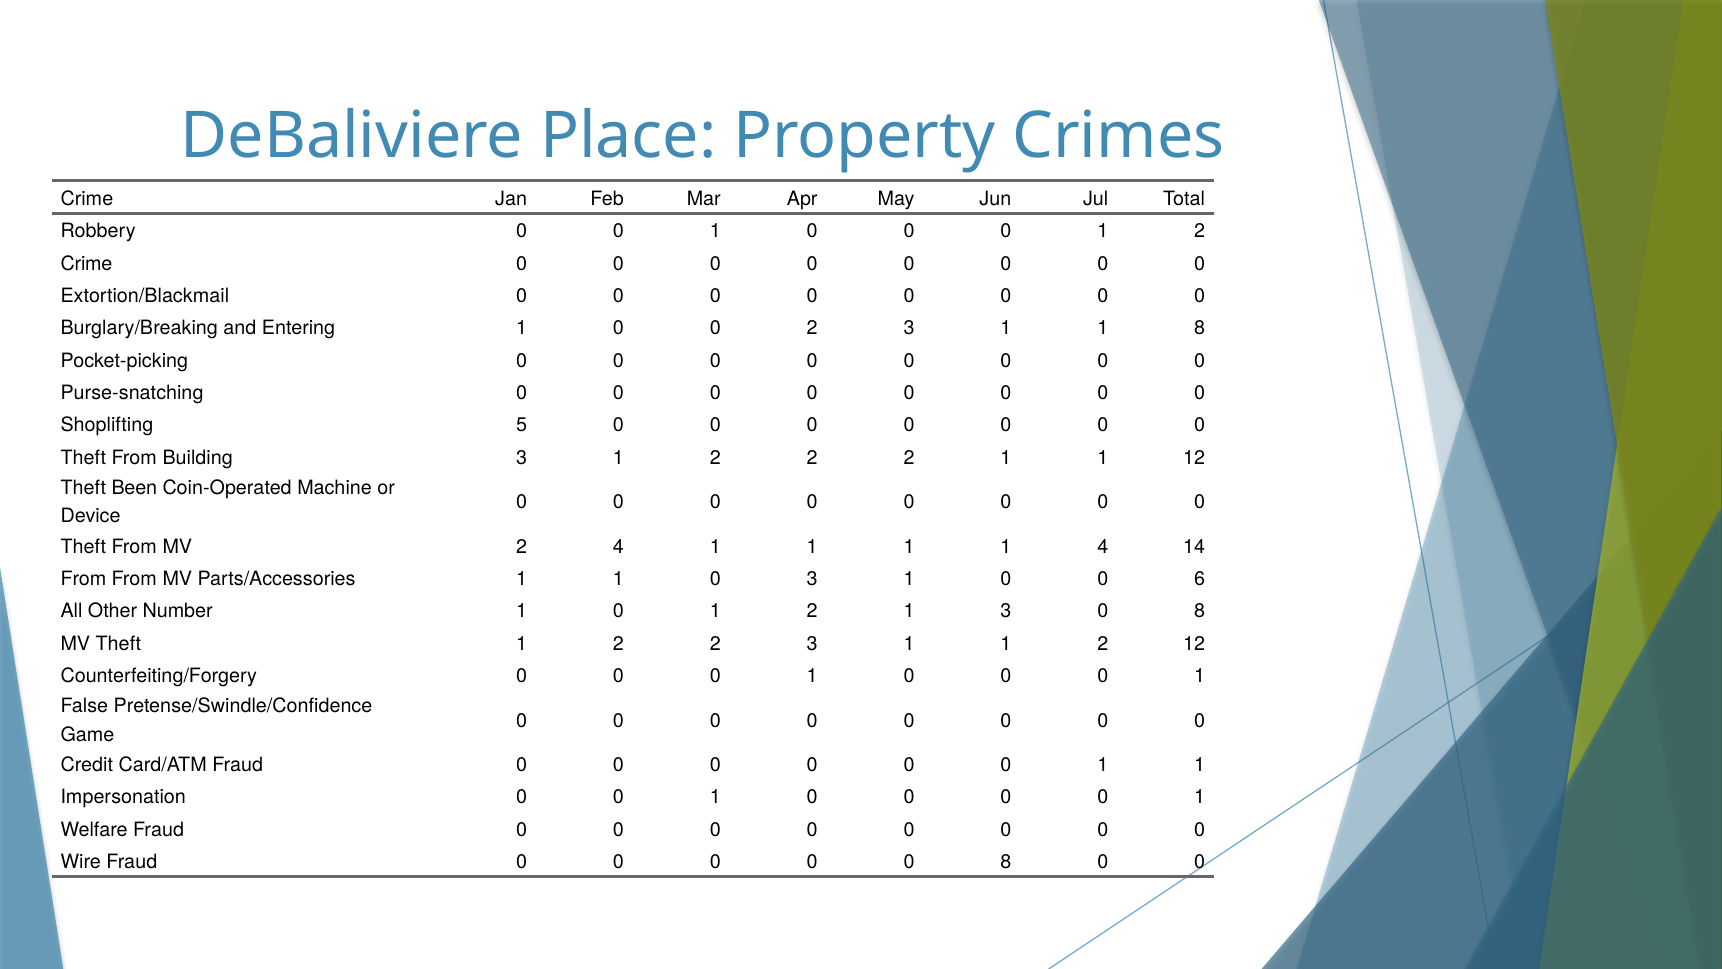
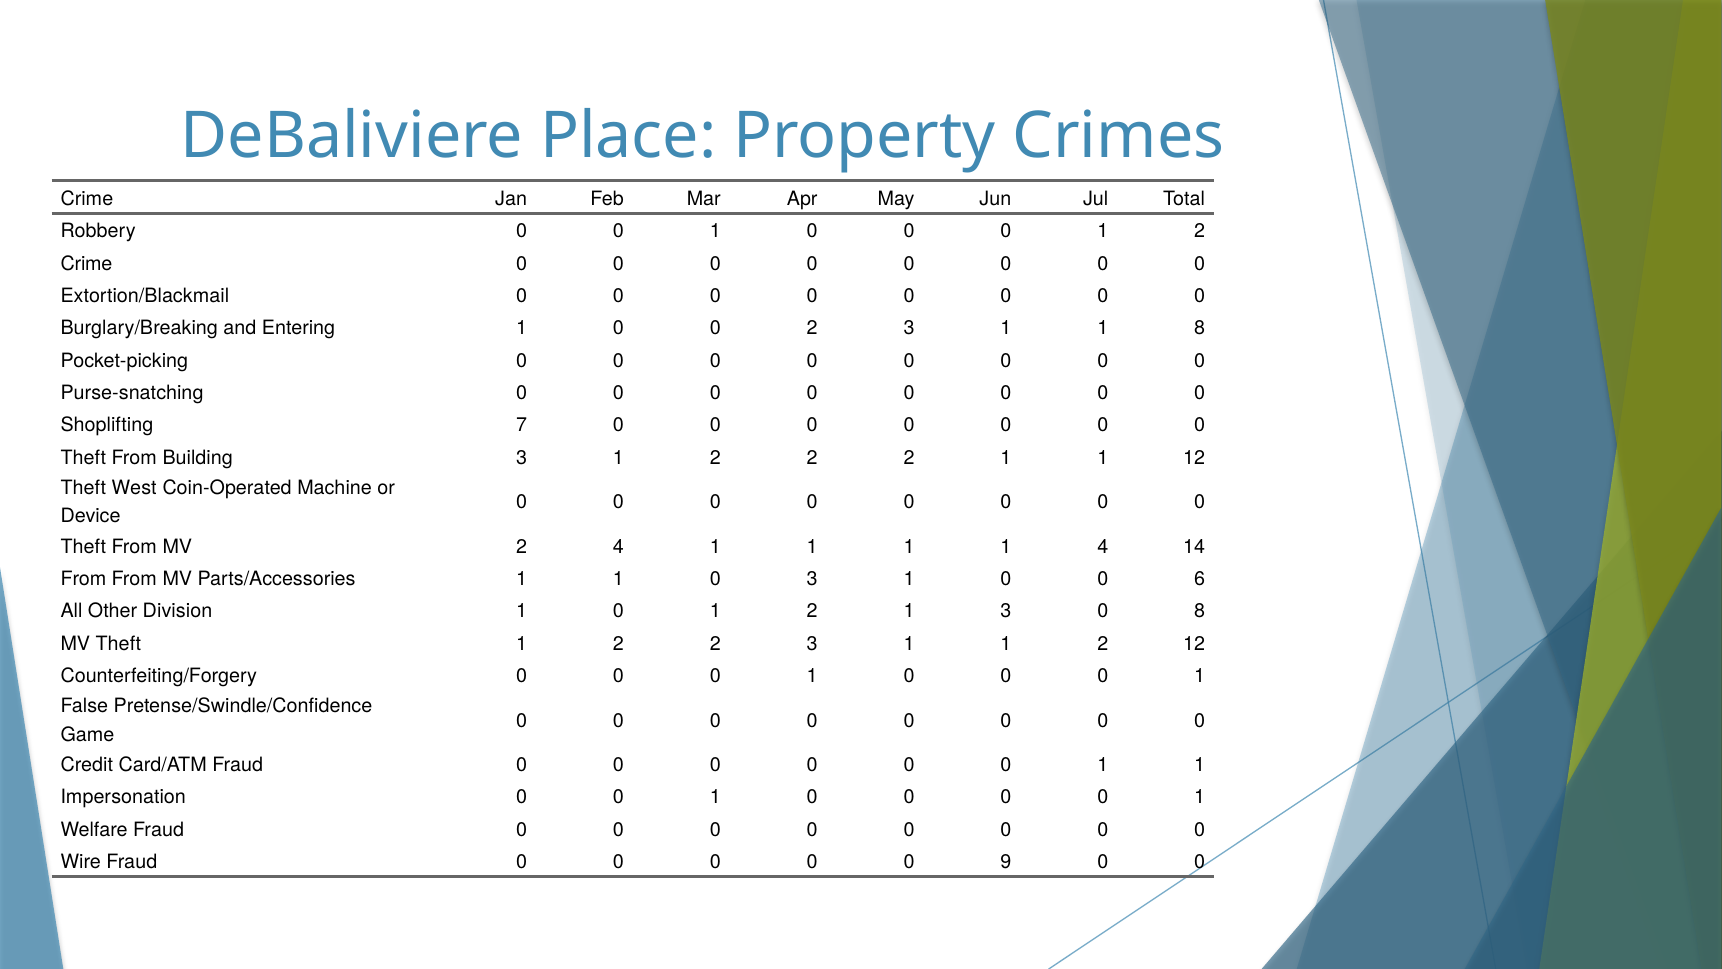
5: 5 -> 7
Been: Been -> West
Number: Number -> Division
0 0 8: 8 -> 9
